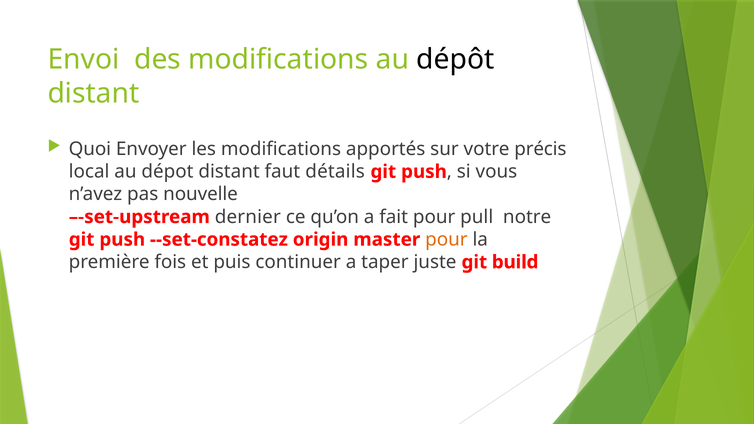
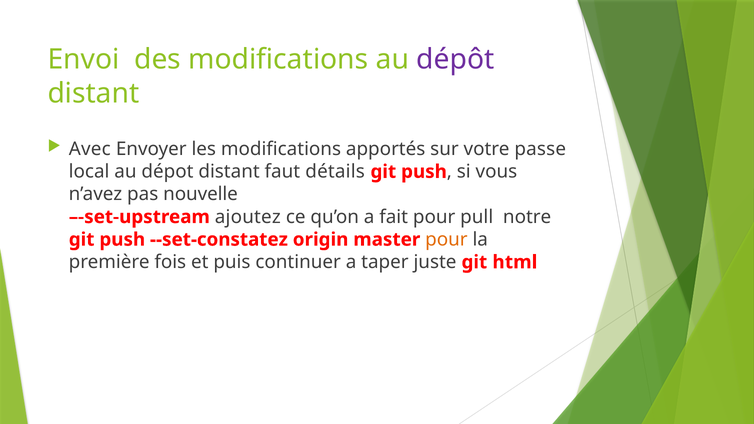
dépôt colour: black -> purple
Quoi: Quoi -> Avec
précis: précis -> passe
dernier: dernier -> ajoutez
build: build -> html
